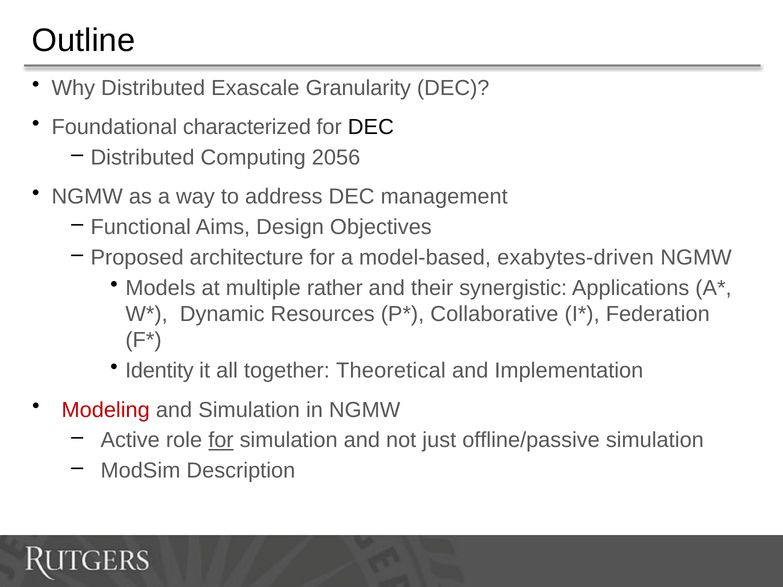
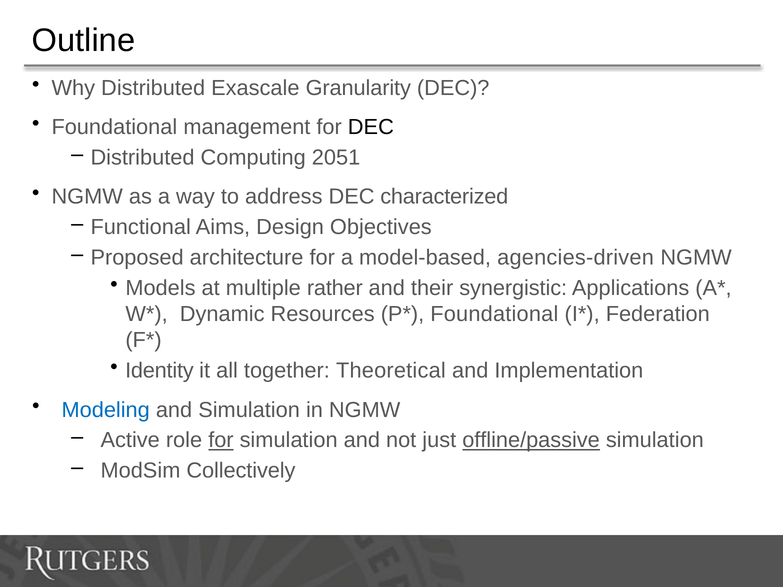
characterized: characterized -> management
2056: 2056 -> 2051
management: management -> characterized
exabytes-driven: exabytes-driven -> agencies-driven
Collaborative at (494, 314): Collaborative -> Foundational
Modeling colour: red -> blue
offline/passive underline: none -> present
Description: Description -> Collectively
